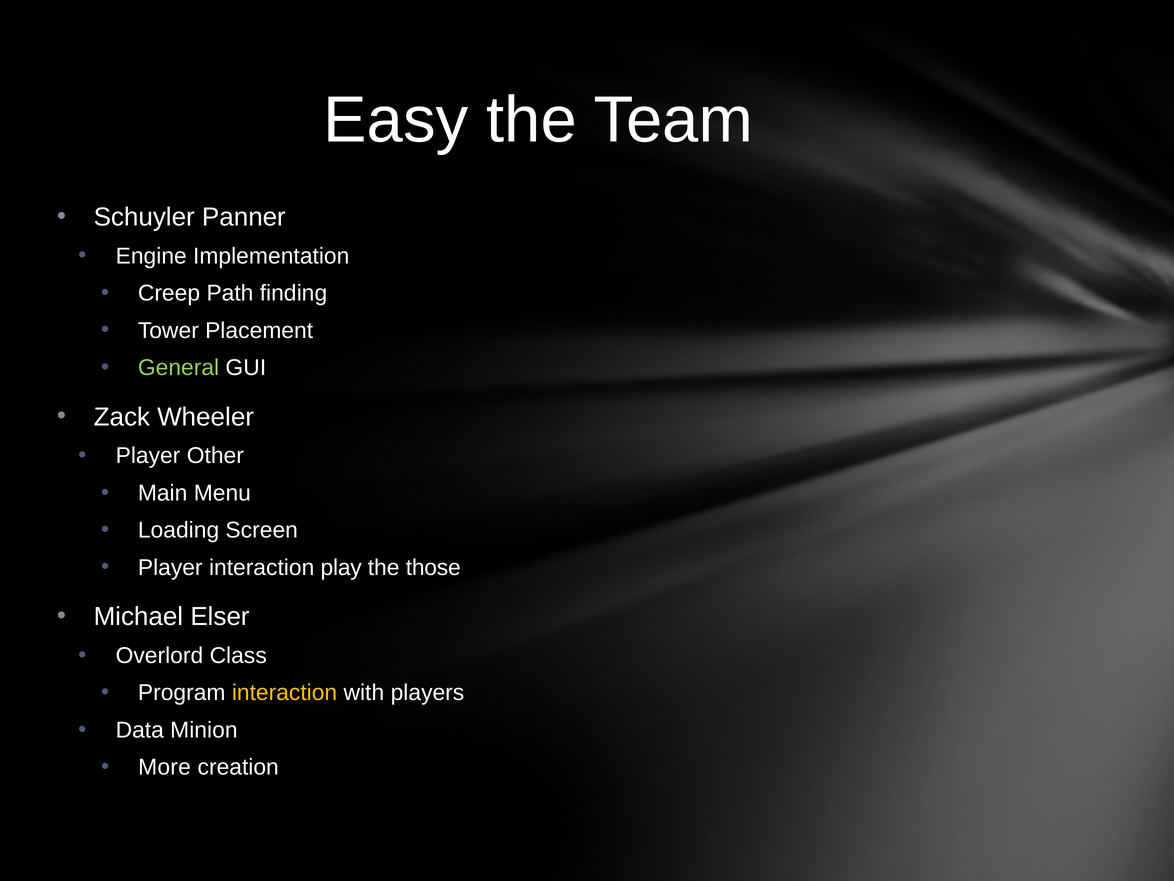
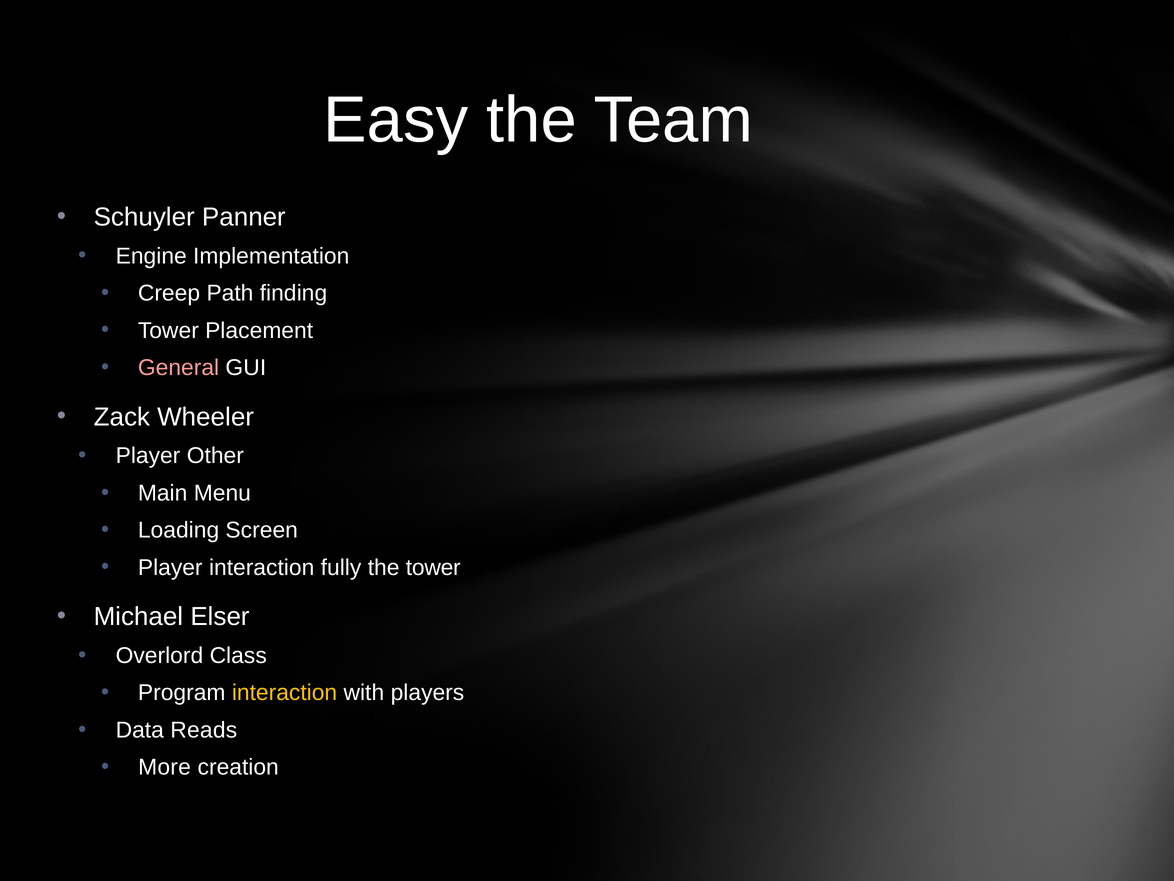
General colour: light green -> pink
play: play -> fully
the those: those -> tower
Minion: Minion -> Reads
